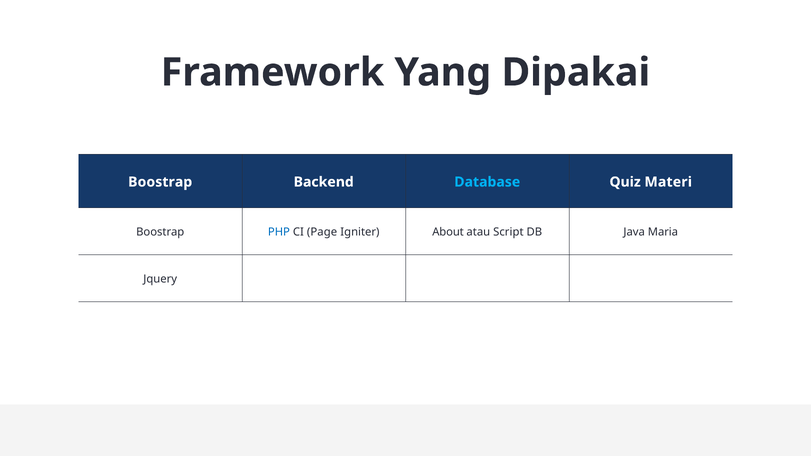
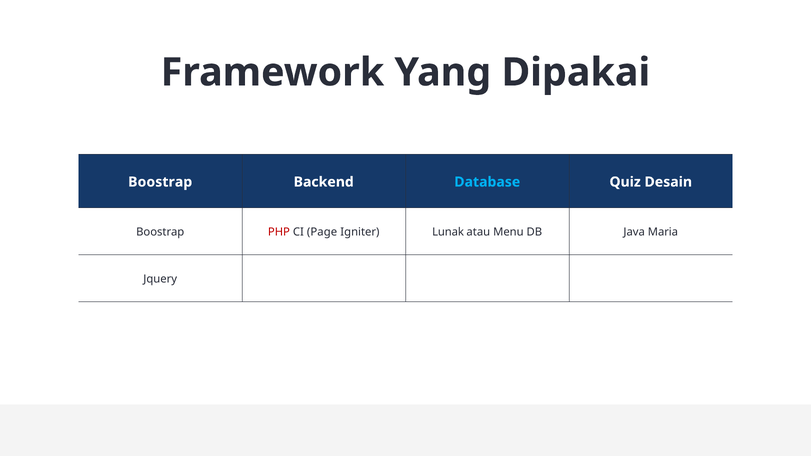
Materi: Materi -> Desain
PHP colour: blue -> red
About: About -> Lunak
Script: Script -> Menu
